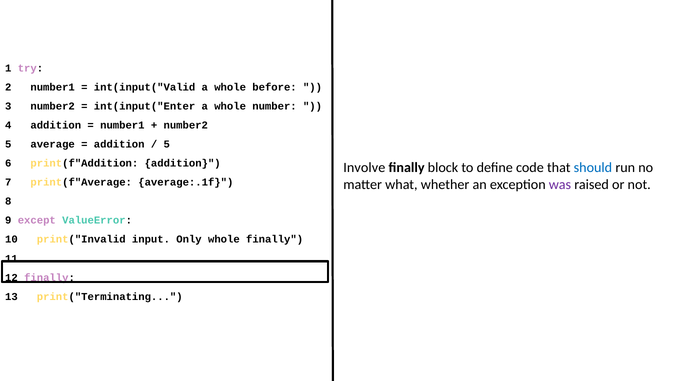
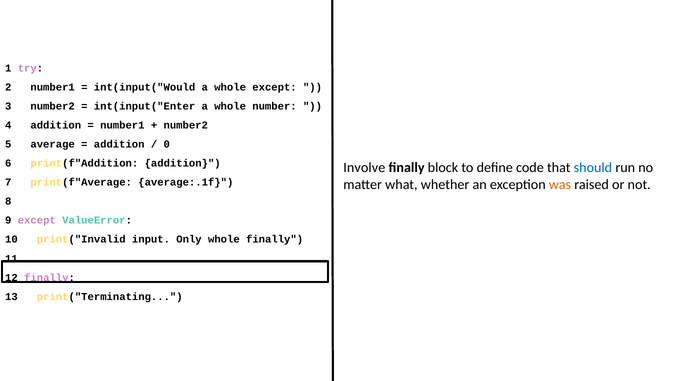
int(input("Valid: int(input("Valid -> int(input("Would
whole before: before -> except
5 at (167, 144): 5 -> 0
was colour: purple -> orange
